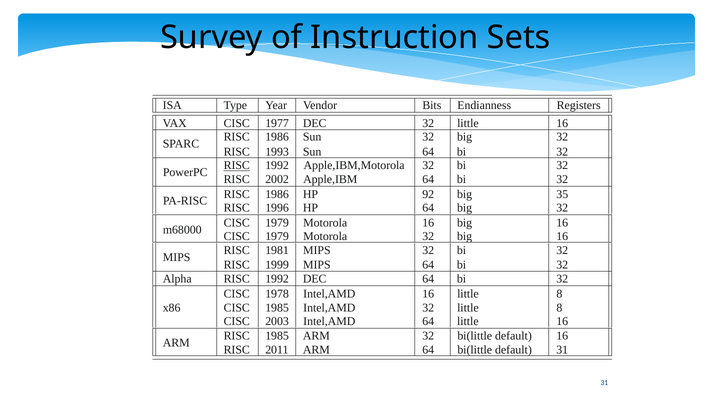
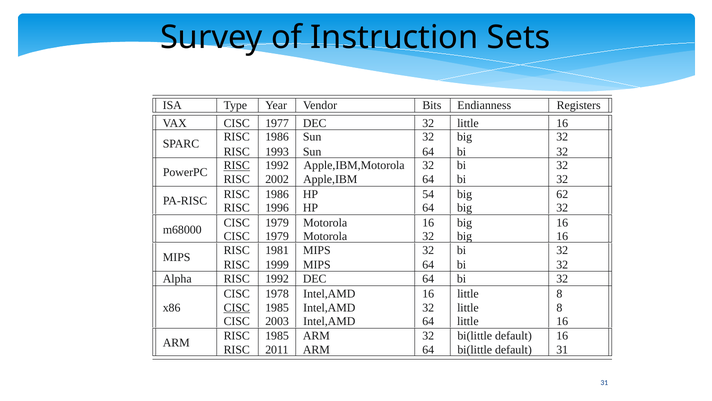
92: 92 -> 54
35: 35 -> 62
CISC at (237, 307) underline: none -> present
